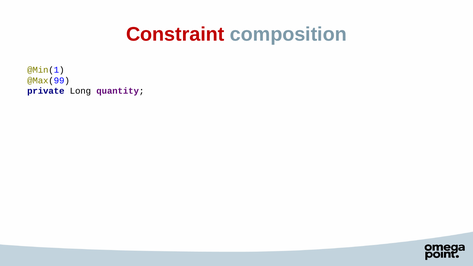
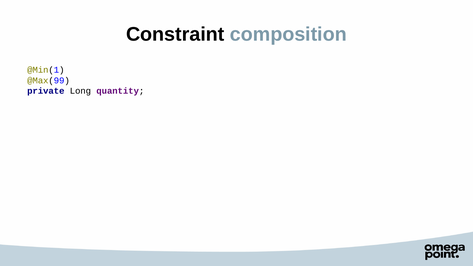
Constraint colour: red -> black
